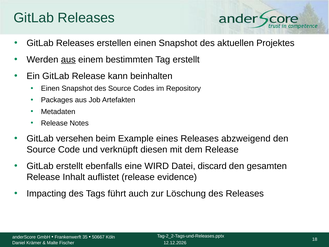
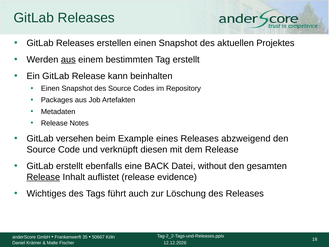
WIRD: WIRD -> BACK
discard: discard -> without
Release at (43, 177) underline: none -> present
Impacting: Impacting -> Wichtiges
